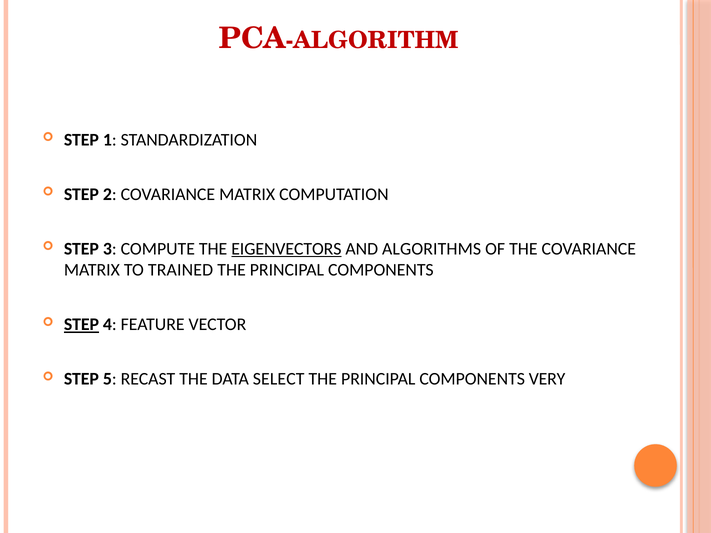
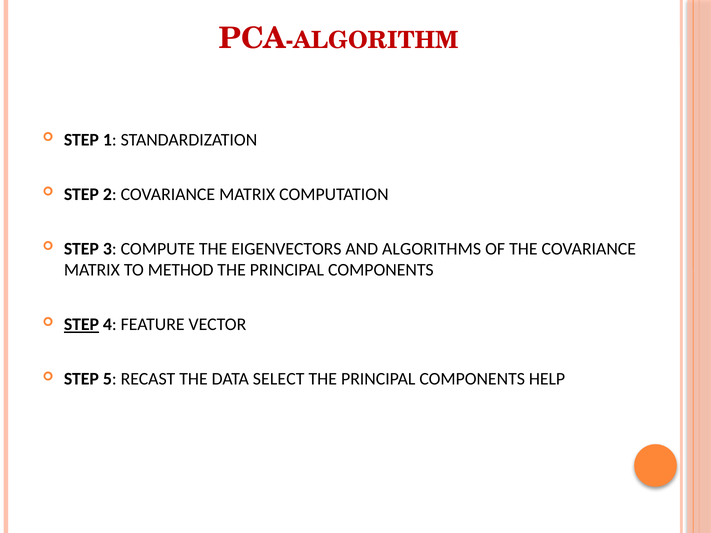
EIGENVECTORS underline: present -> none
TRAINED: TRAINED -> METHOD
VERY: VERY -> HELP
